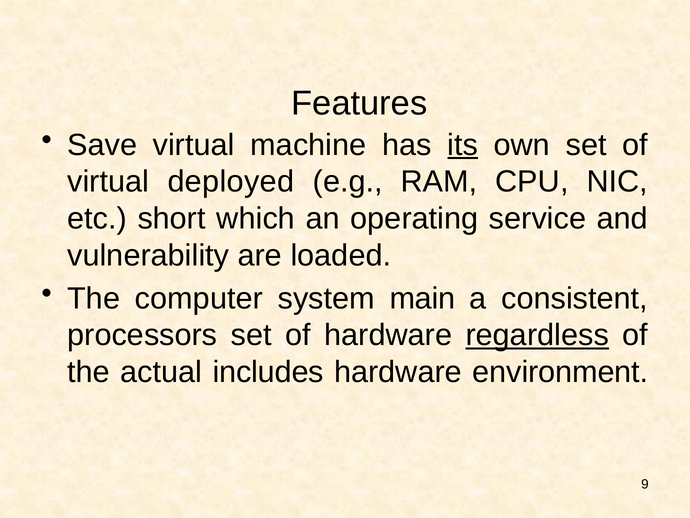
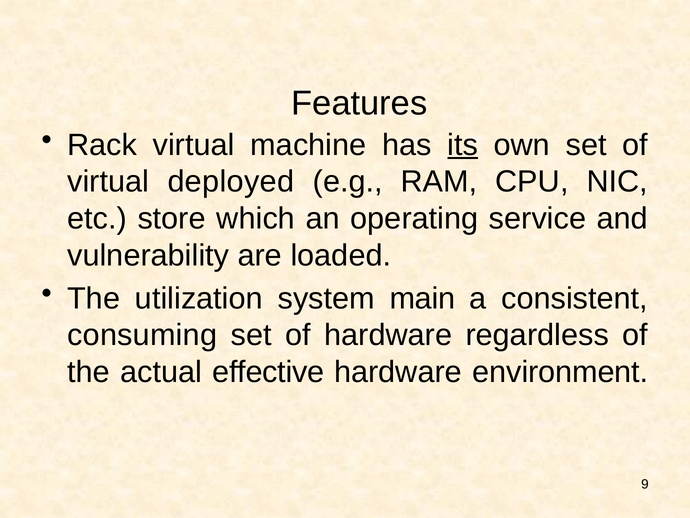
Save: Save -> Rack
short: short -> store
computer: computer -> utilization
processors: processors -> consuming
regardless underline: present -> none
includes: includes -> effective
